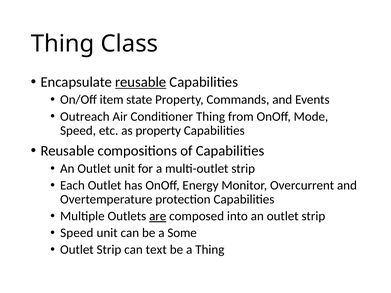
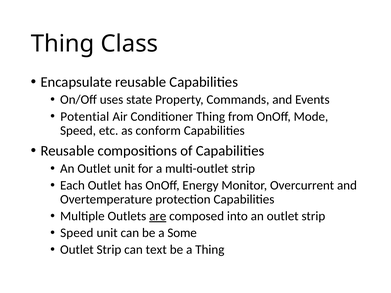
reusable at (141, 82) underline: present -> none
item: item -> uses
Outreach: Outreach -> Potential
as property: property -> conform
